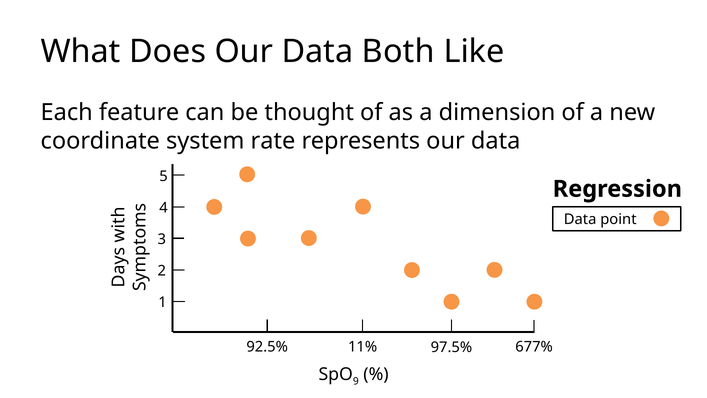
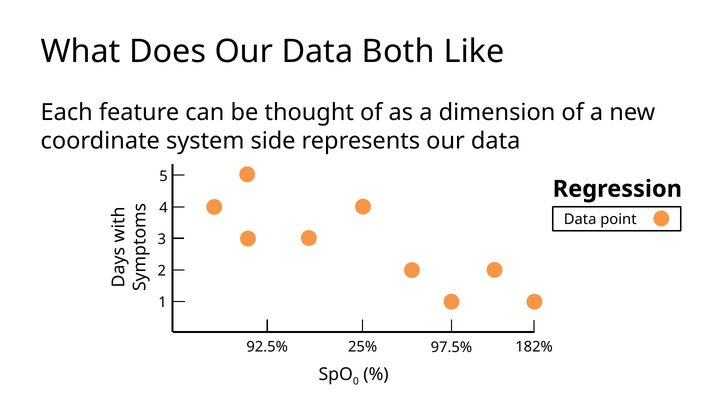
rate: rate -> side
11%: 11% -> 25%
677%: 677% -> 182%
9: 9 -> 0
